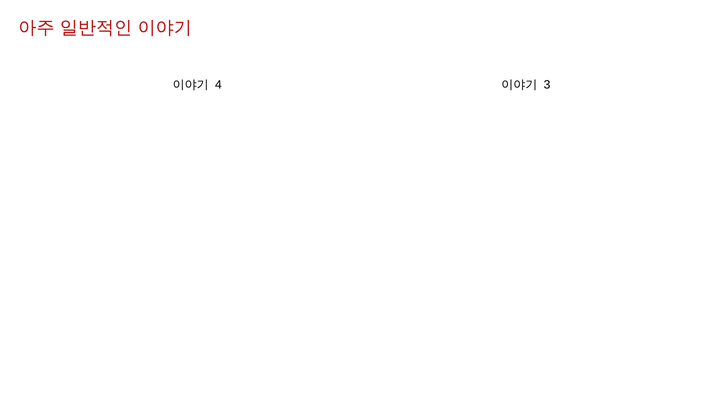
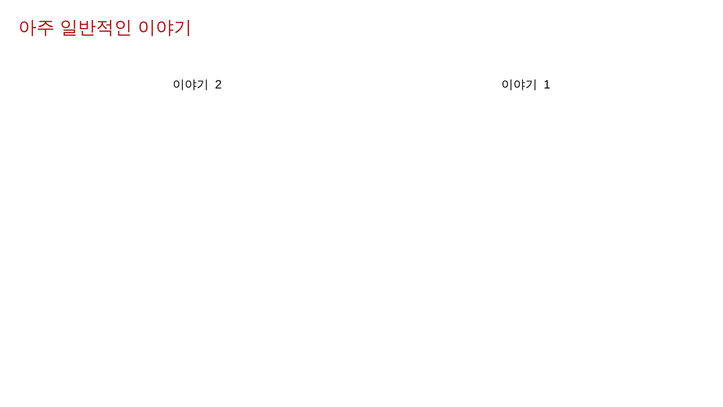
4: 4 -> 2
3: 3 -> 1
